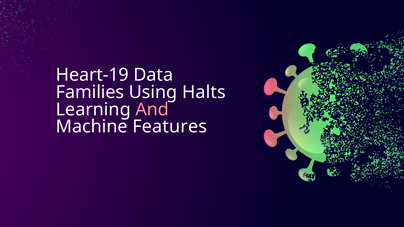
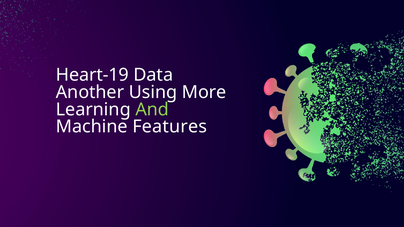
Families: Families -> Another
Halts: Halts -> More
And colour: pink -> light green
